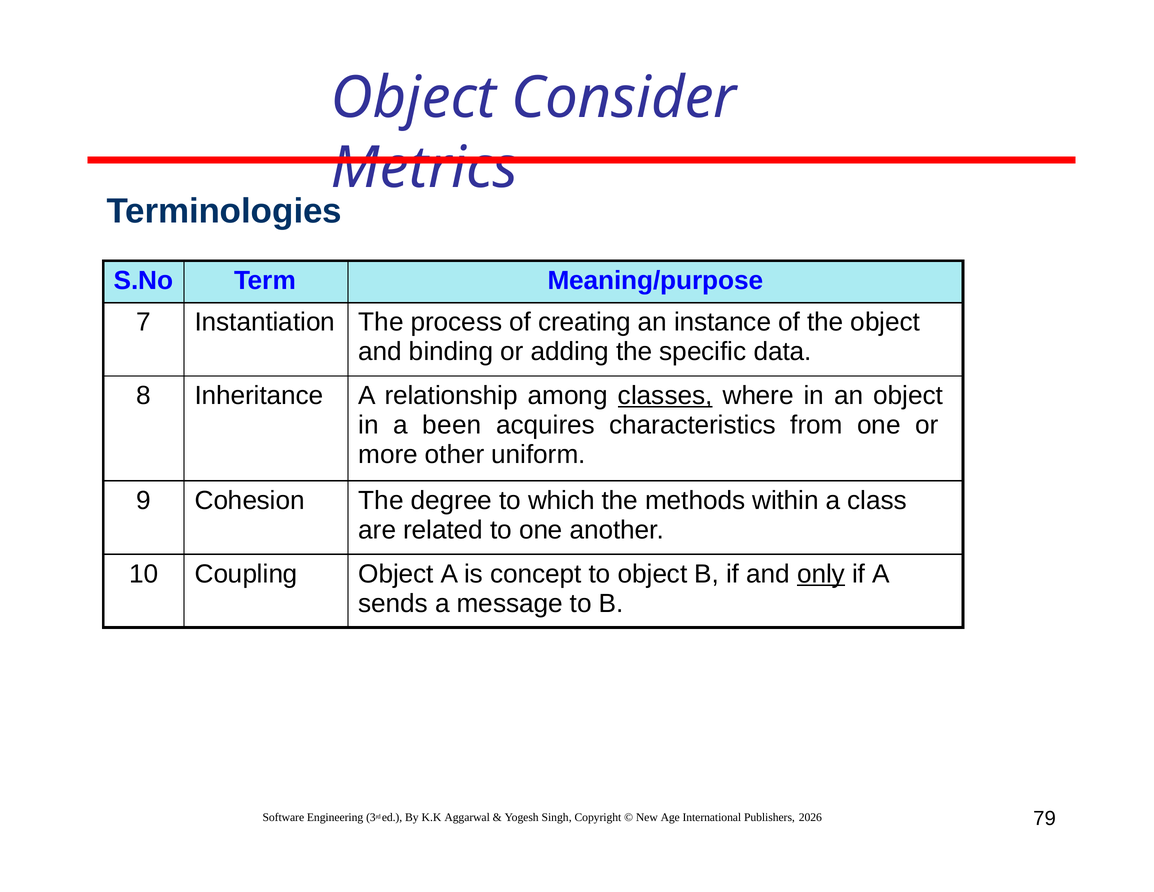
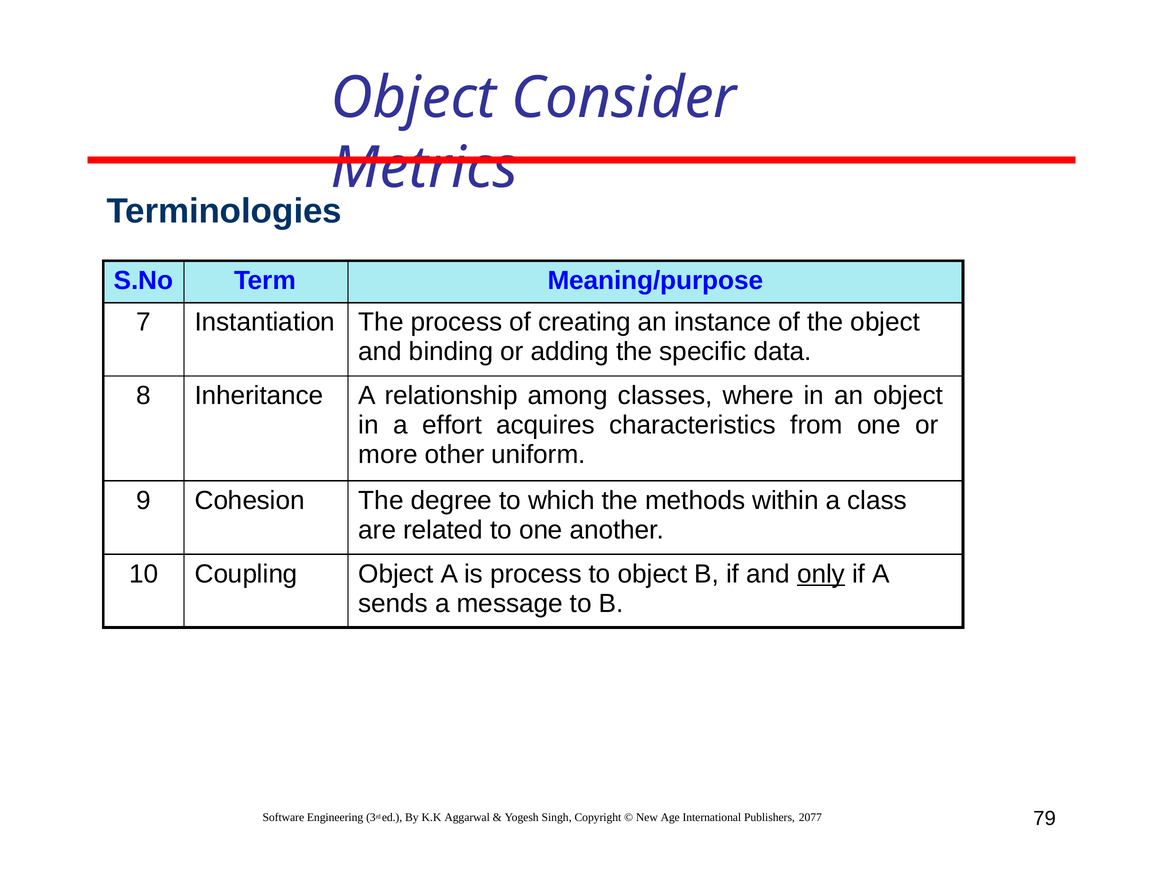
classes underline: present -> none
been: been -> effort
is concept: concept -> process
2026: 2026 -> 2077
